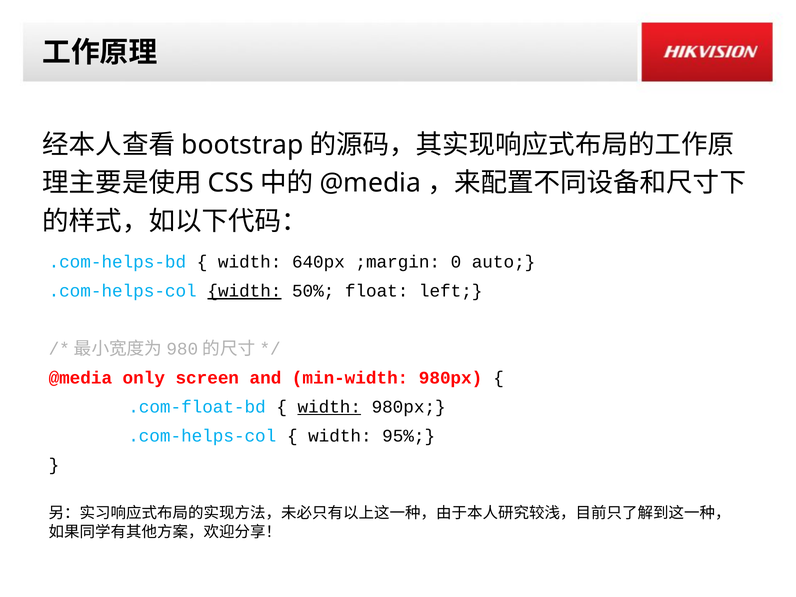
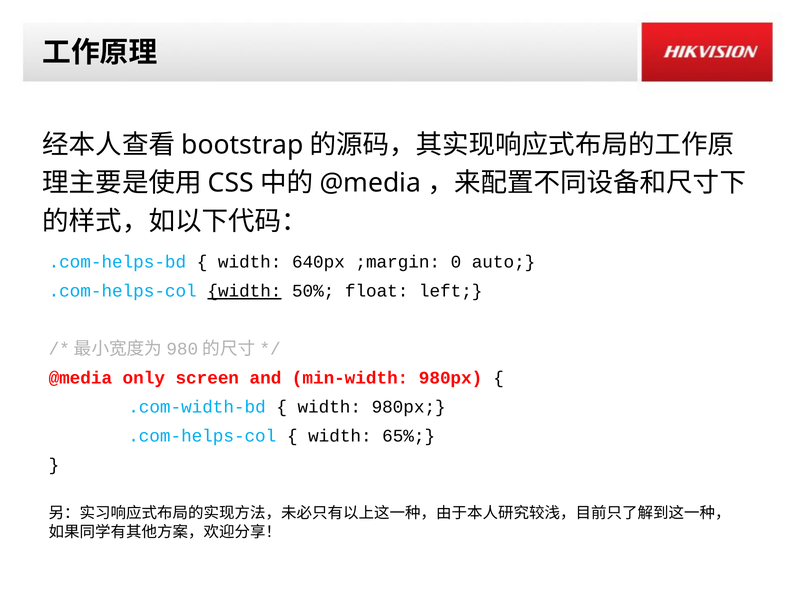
.com-float-bd: .com-float-bd -> .com-width-bd
width at (329, 407) underline: present -> none
95%: 95% -> 65%
